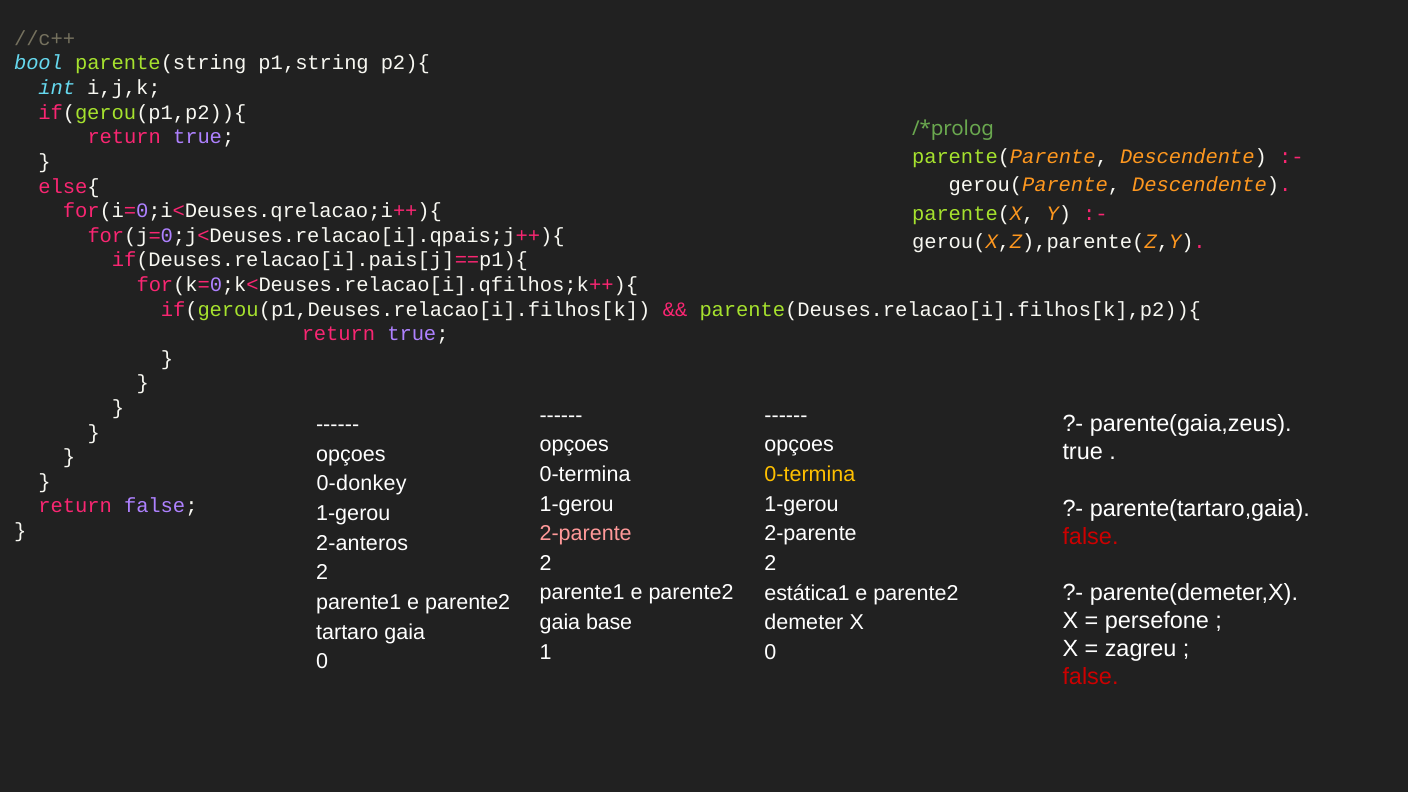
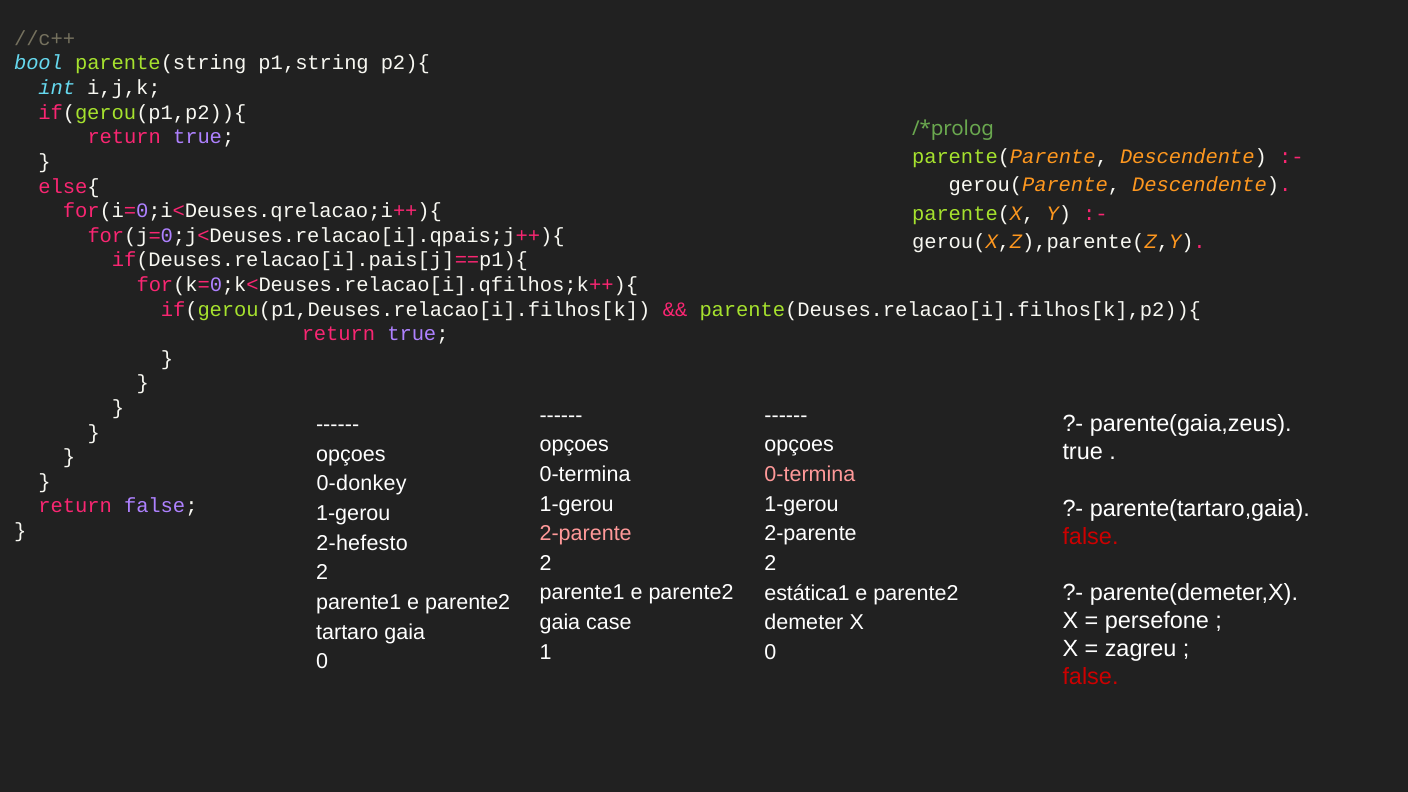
0-termina at (810, 474) colour: yellow -> pink
2-anteros: 2-anteros -> 2-hefesto
base: base -> case
